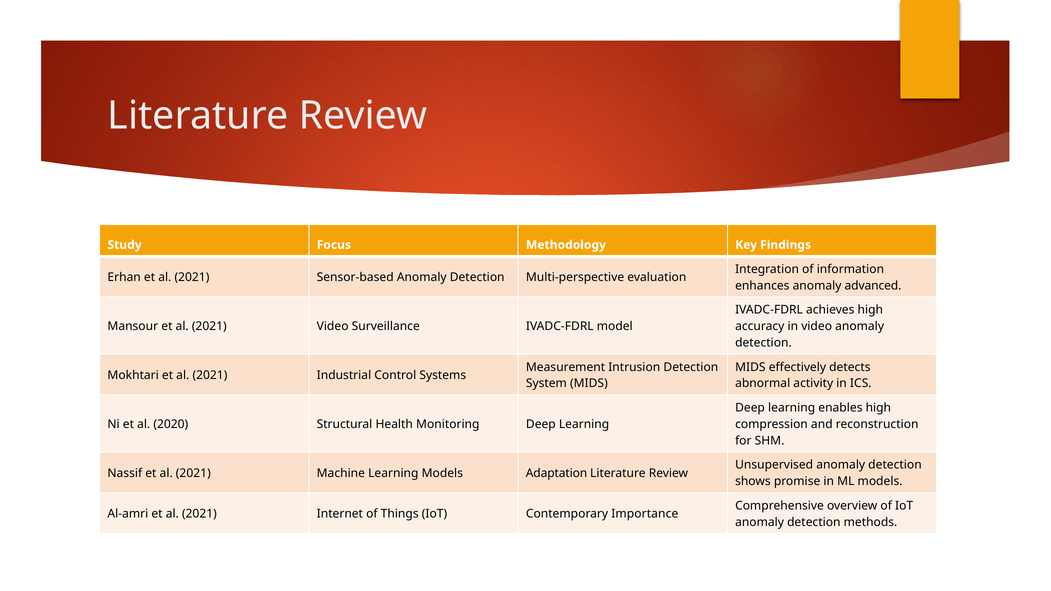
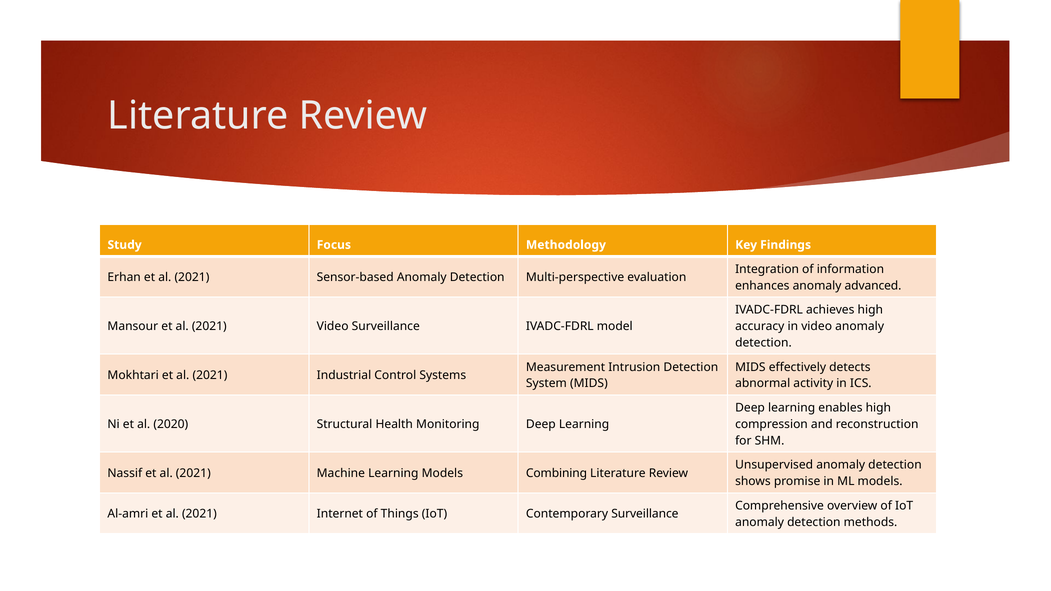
Adaptation: Adaptation -> Combining
Contemporary Importance: Importance -> Surveillance
